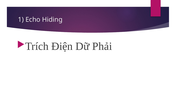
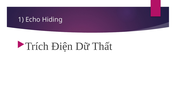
Phải: Phải -> Thất
